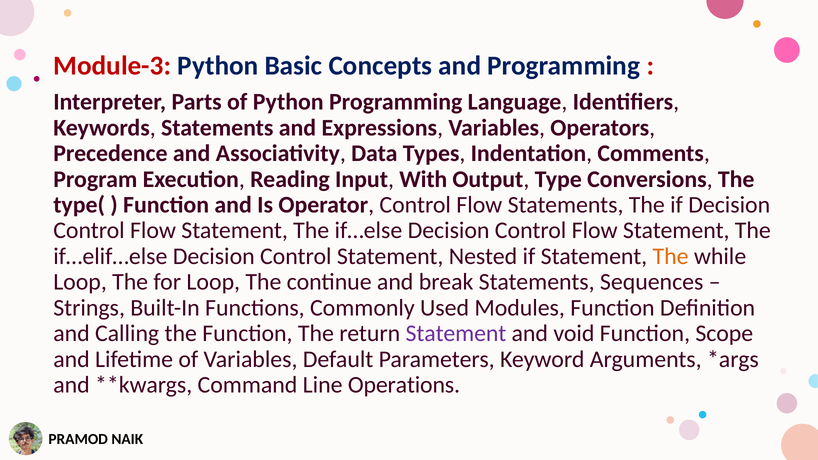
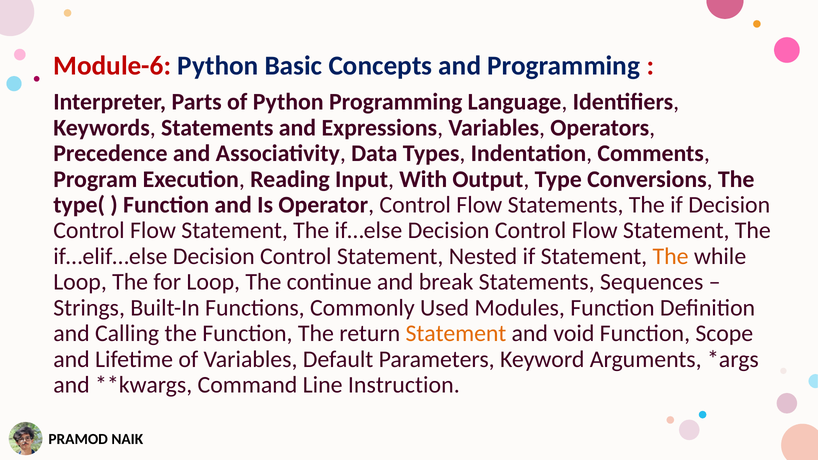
Module-3: Module-3 -> Module-6
Statement at (456, 334) colour: purple -> orange
Operations: Operations -> Instruction
